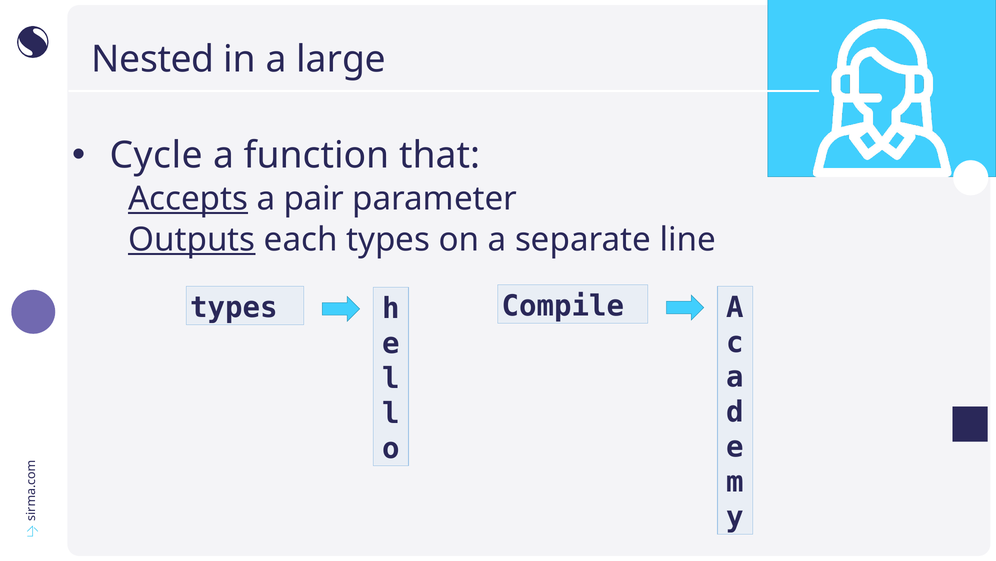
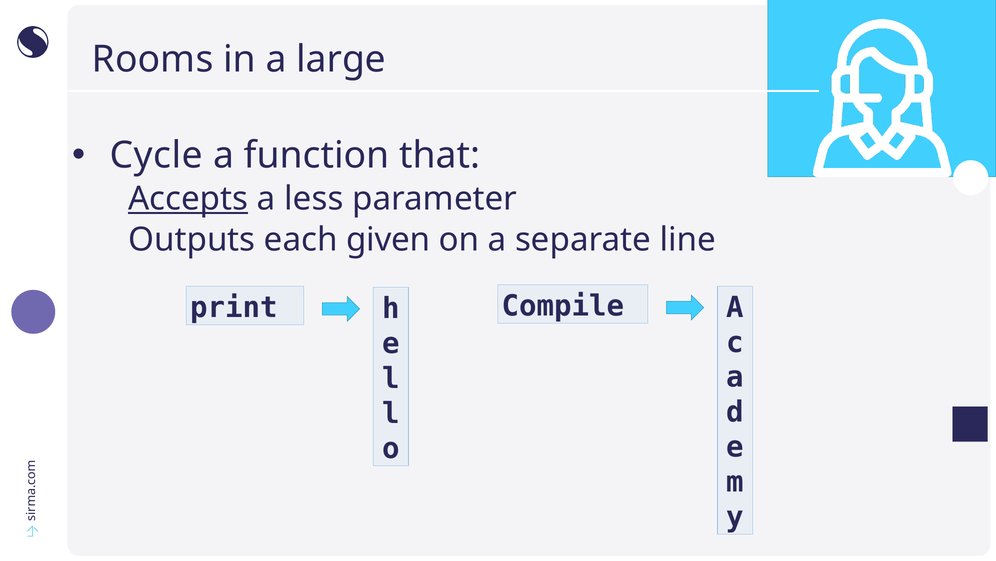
Nested: Nested -> Rooms
pair: pair -> less
Outputs underline: present -> none
each types: types -> given
types at (234, 307): types -> print
